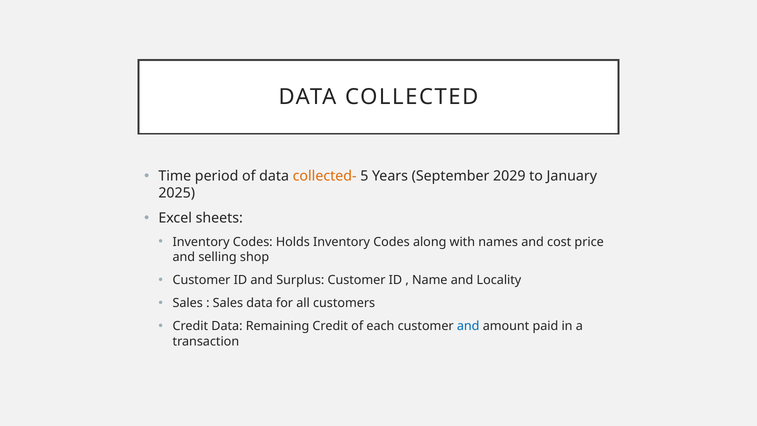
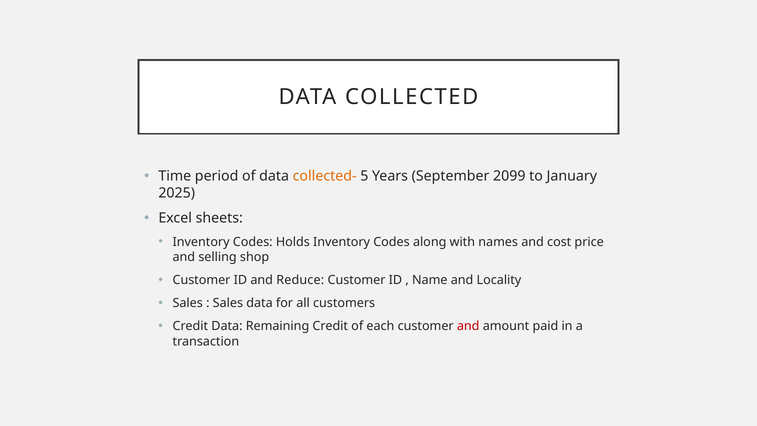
2029: 2029 -> 2099
Surplus: Surplus -> Reduce
and at (468, 326) colour: blue -> red
